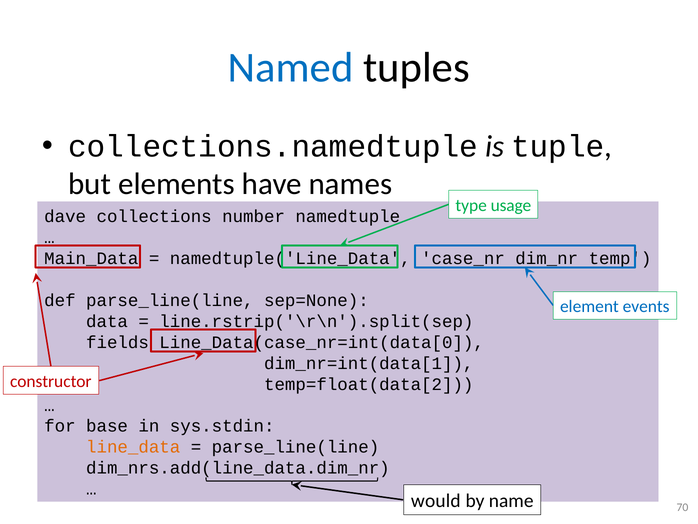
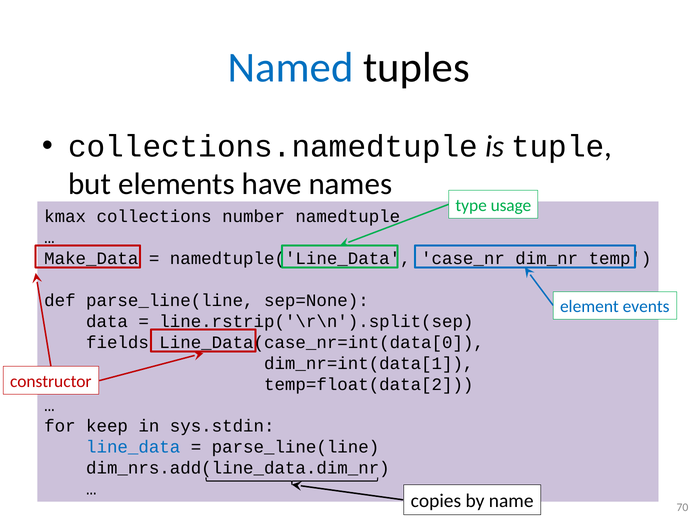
dave: dave -> kmax
Main_Data: Main_Data -> Make_Data
base: base -> keep
line_data colour: orange -> blue
would: would -> copies
